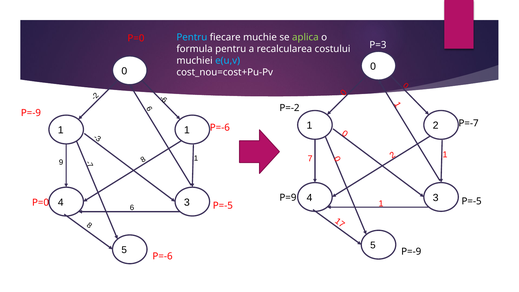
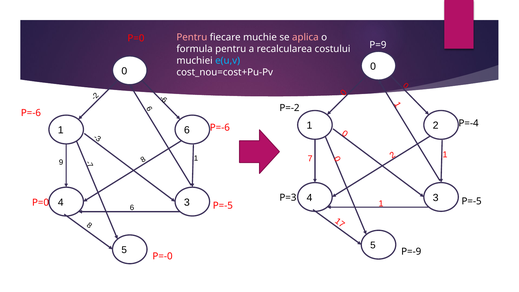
Pentru at (192, 37) colour: light blue -> pink
aplica colour: light green -> pink
P=3: P=3 -> P=9
P=-9 at (31, 113): P=-9 -> P=-6
P=-7: P=-7 -> P=-4
1 at (187, 130): 1 -> 6
P=9: P=9 -> P=3
P=-6 at (163, 256): P=-6 -> P=-0
